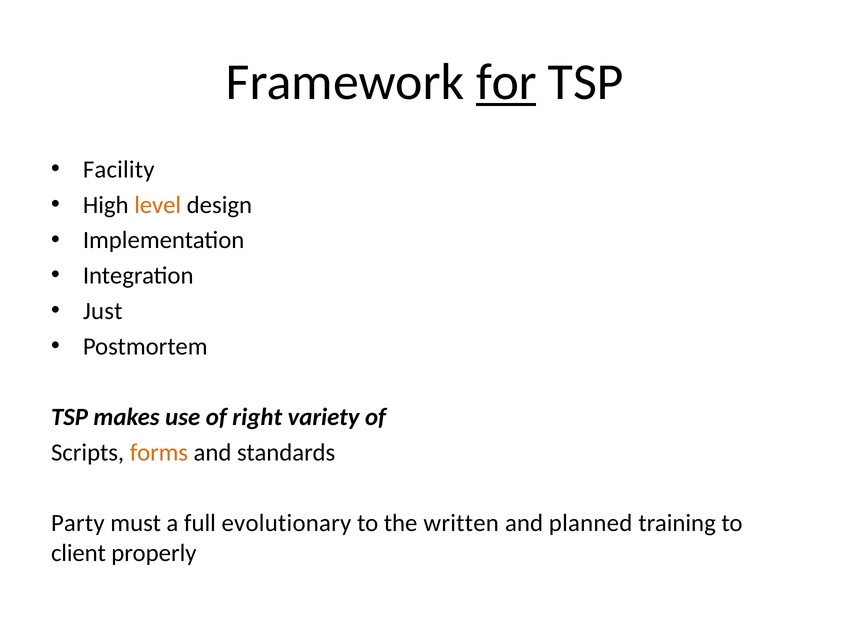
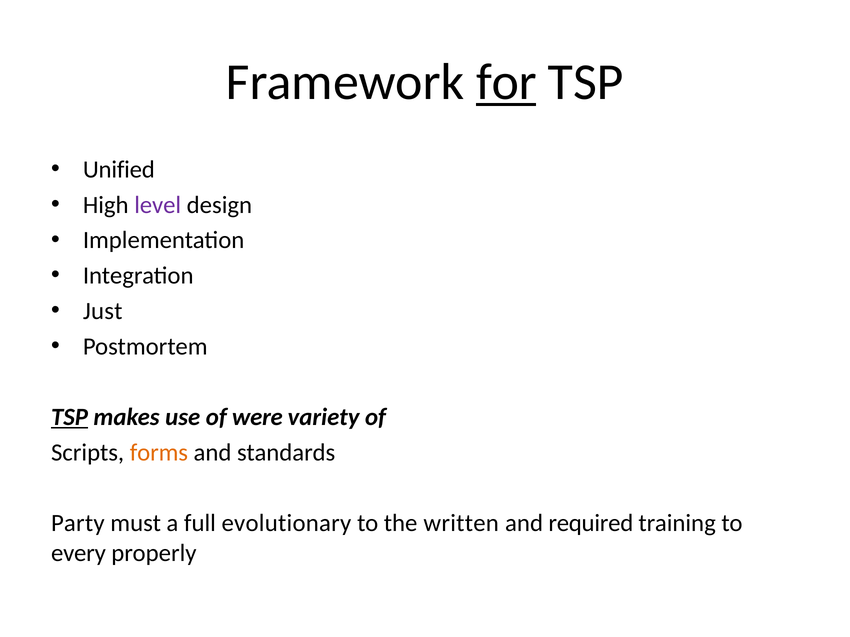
Facility: Facility -> Unified
level colour: orange -> purple
TSP at (69, 417) underline: none -> present
right: right -> were
planned: planned -> required
client: client -> every
